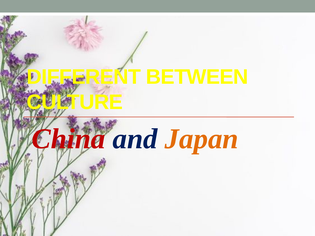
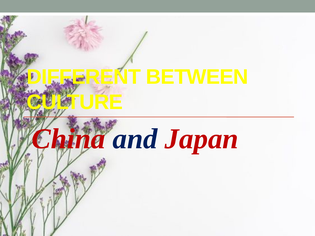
Japan colour: orange -> red
